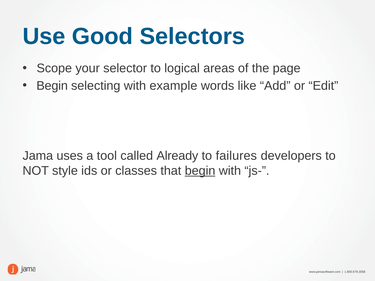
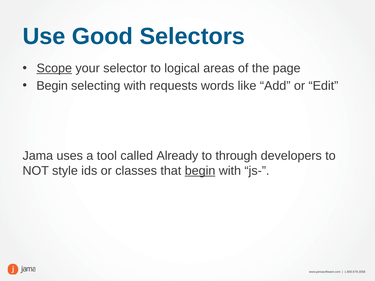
Scope underline: none -> present
example: example -> requests
failures: failures -> through
